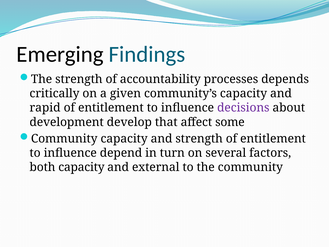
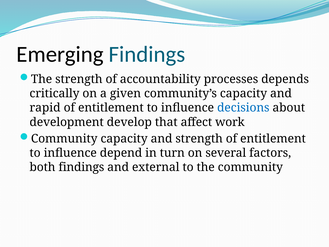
decisions colour: purple -> blue
some: some -> work
both capacity: capacity -> findings
